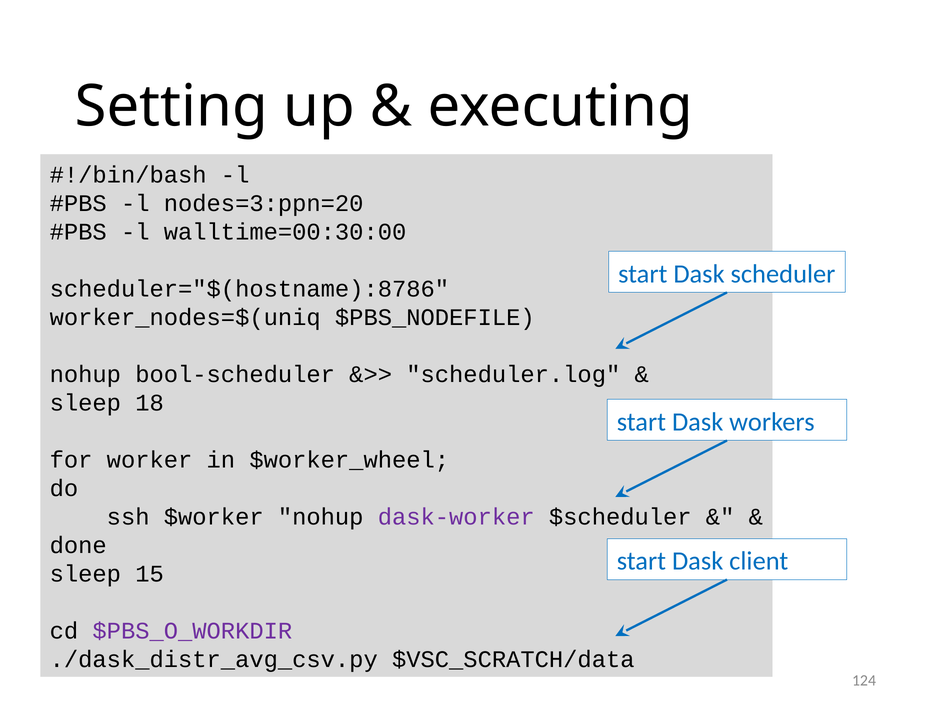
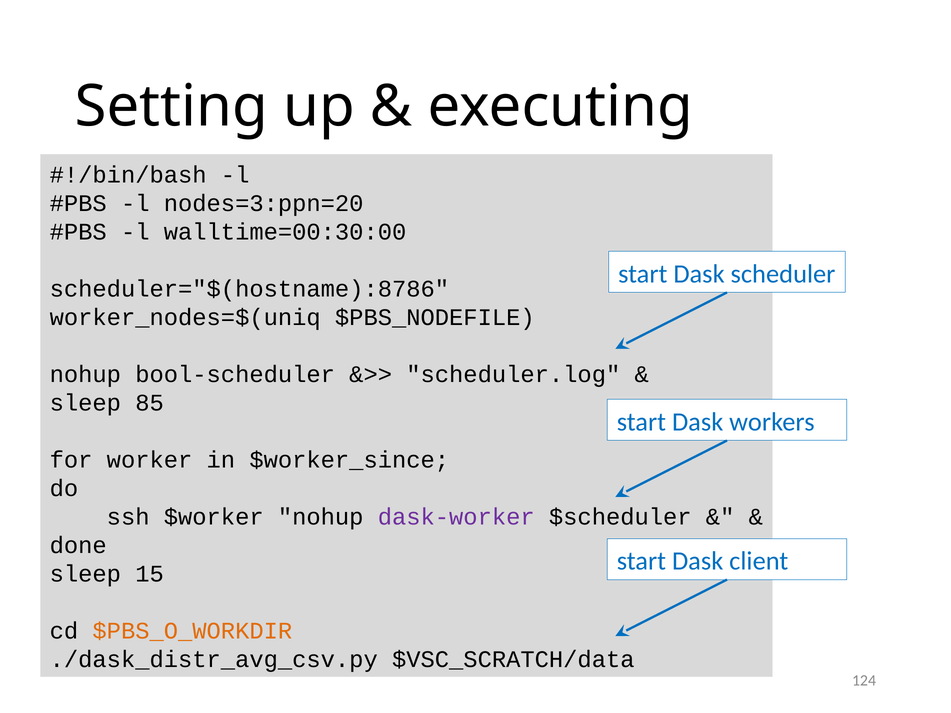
18: 18 -> 85
$worker_wheel: $worker_wheel -> $worker_since
$PBS_O_WORKDIR colour: purple -> orange
